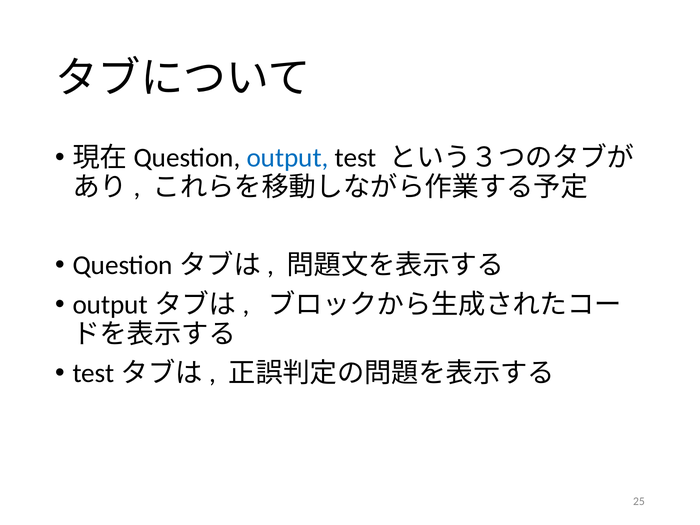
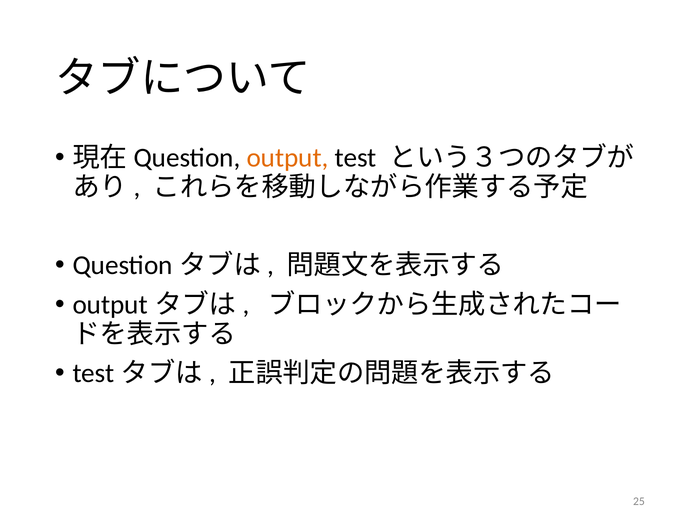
output colour: blue -> orange
